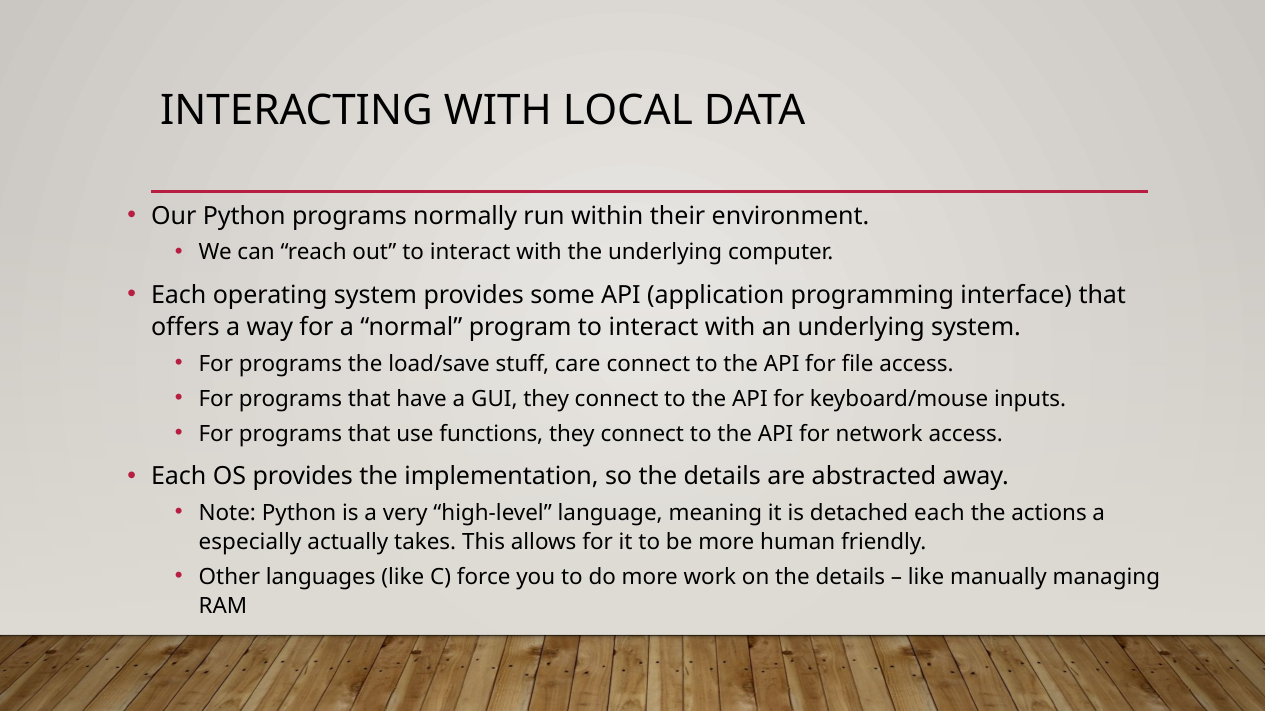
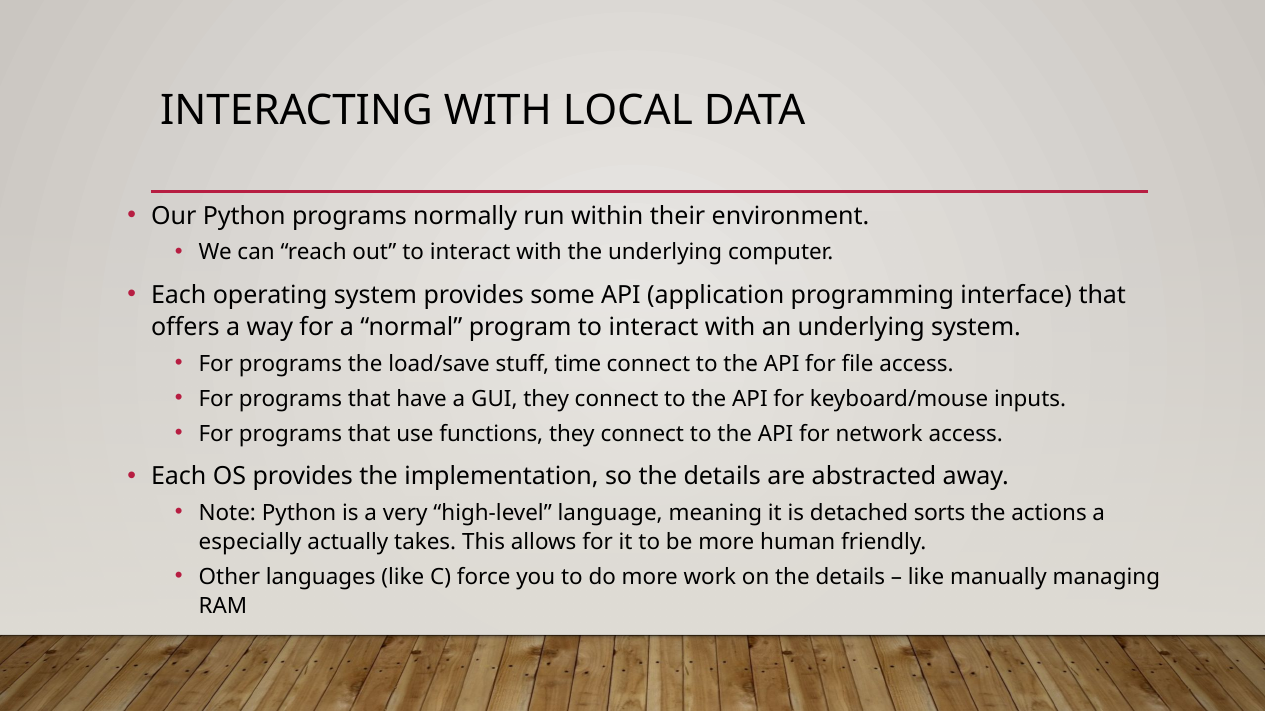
care: care -> time
detached each: each -> sorts
